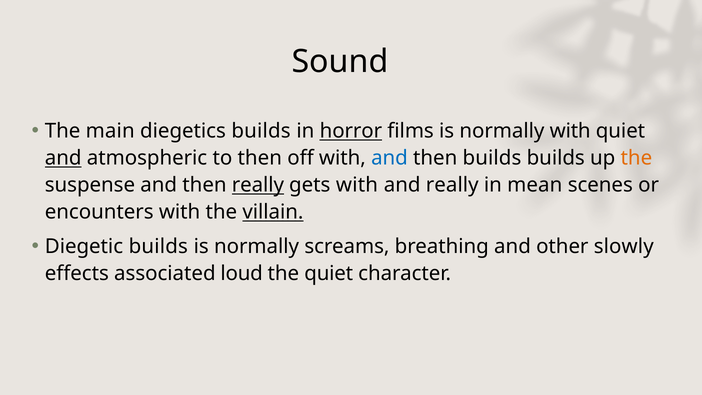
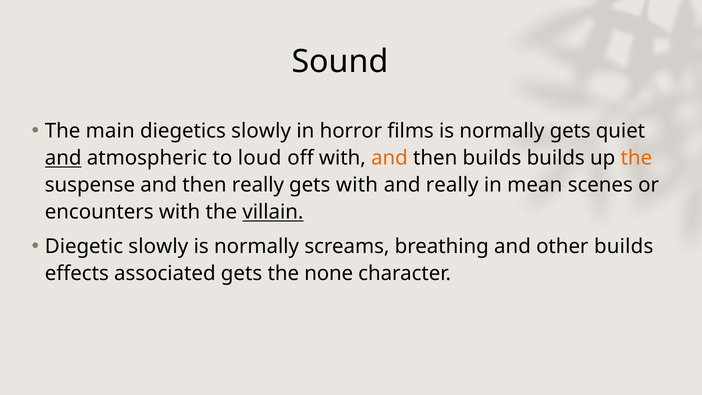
diegetics builds: builds -> slowly
horror underline: present -> none
normally with: with -> gets
to then: then -> loud
and at (389, 158) colour: blue -> orange
really at (258, 185) underline: present -> none
Diegetic builds: builds -> slowly
other slowly: slowly -> builds
associated loud: loud -> gets
the quiet: quiet -> none
